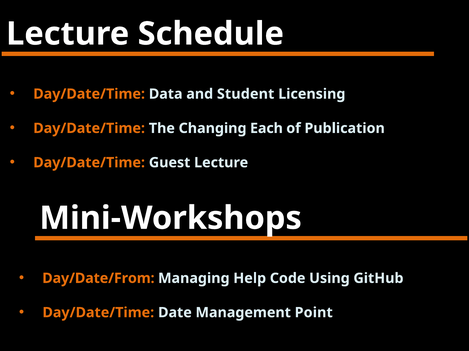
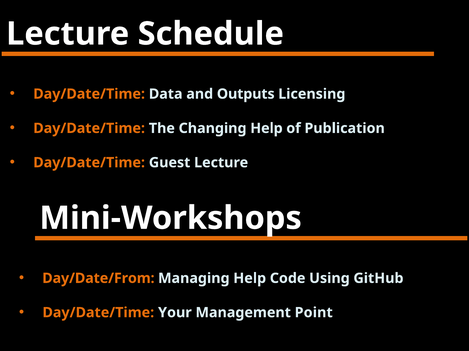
Student: Student -> Outputs
Changing Each: Each -> Help
Date: Date -> Your
